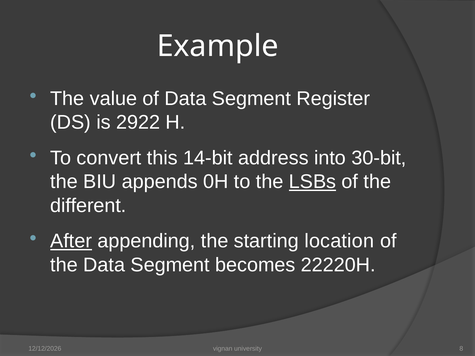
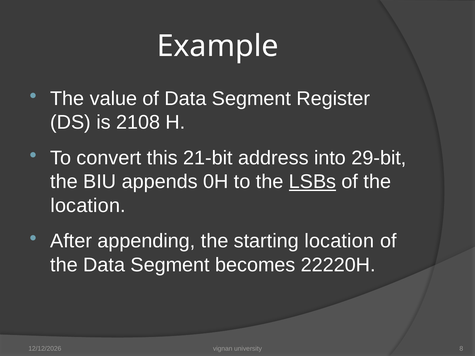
2922: 2922 -> 2108
14-bit: 14-bit -> 21-bit
30-bit: 30-bit -> 29-bit
different at (88, 206): different -> location
After underline: present -> none
